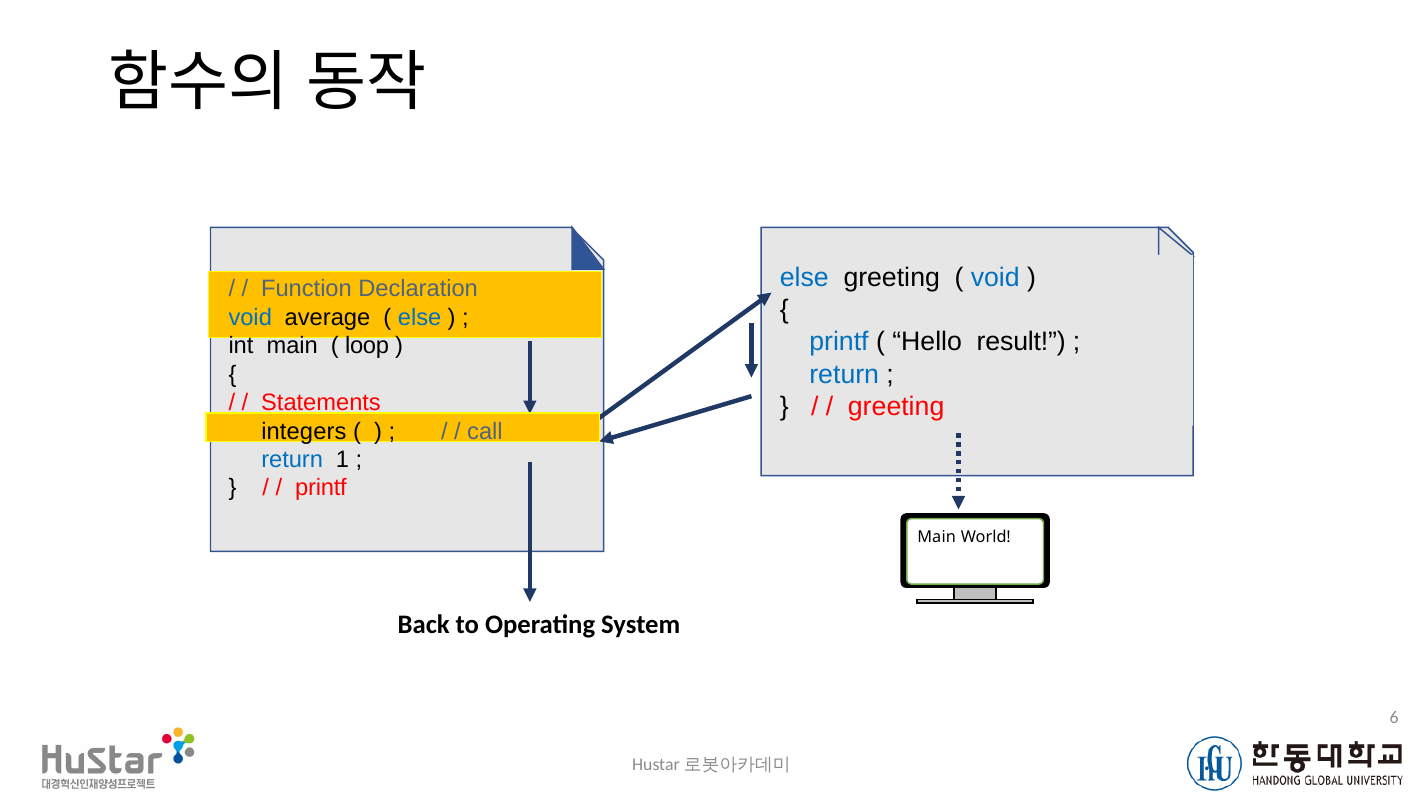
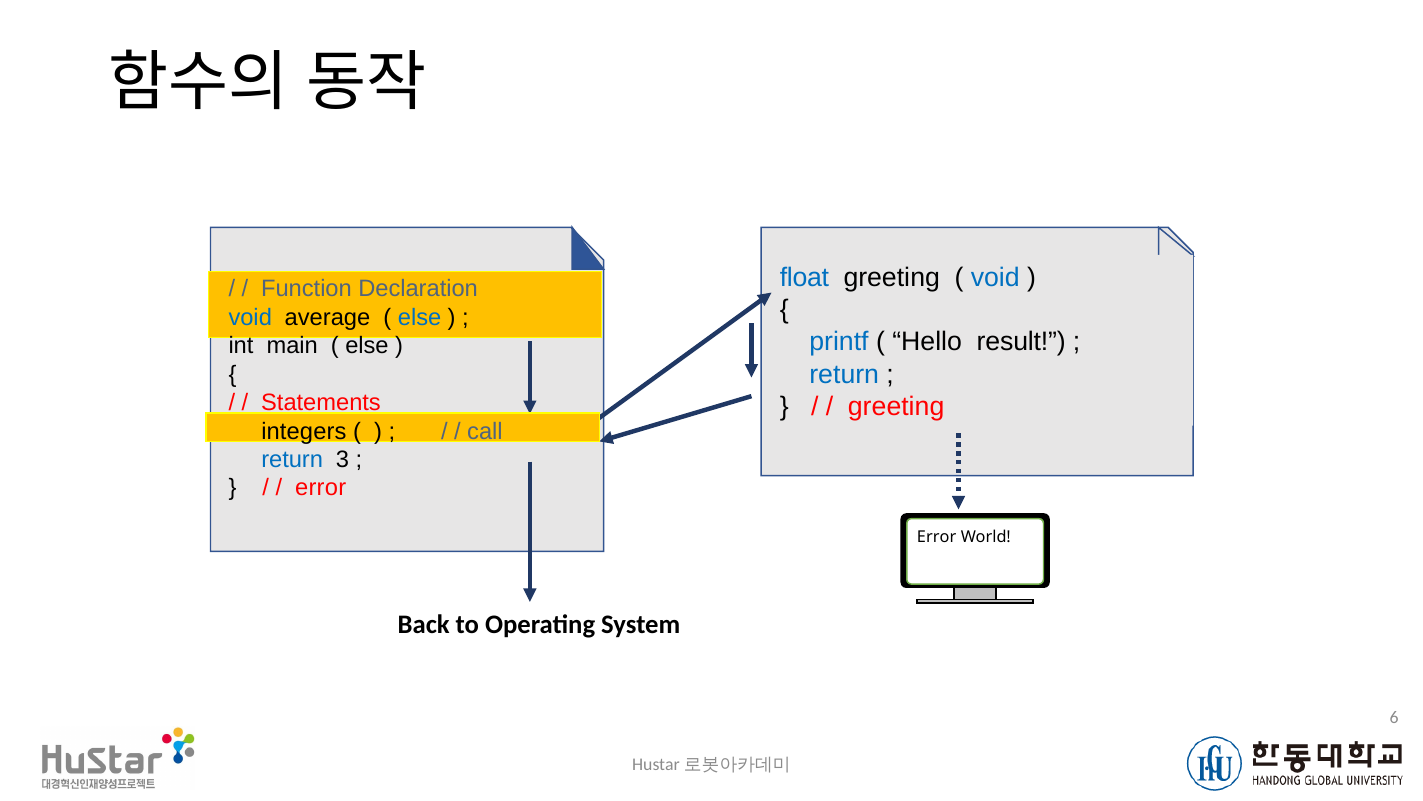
else at (804, 278): else -> float
loop at (367, 346): loop -> else
1: 1 -> 3
printf at (321, 488): printf -> error
Main at (937, 537): Main -> Error
